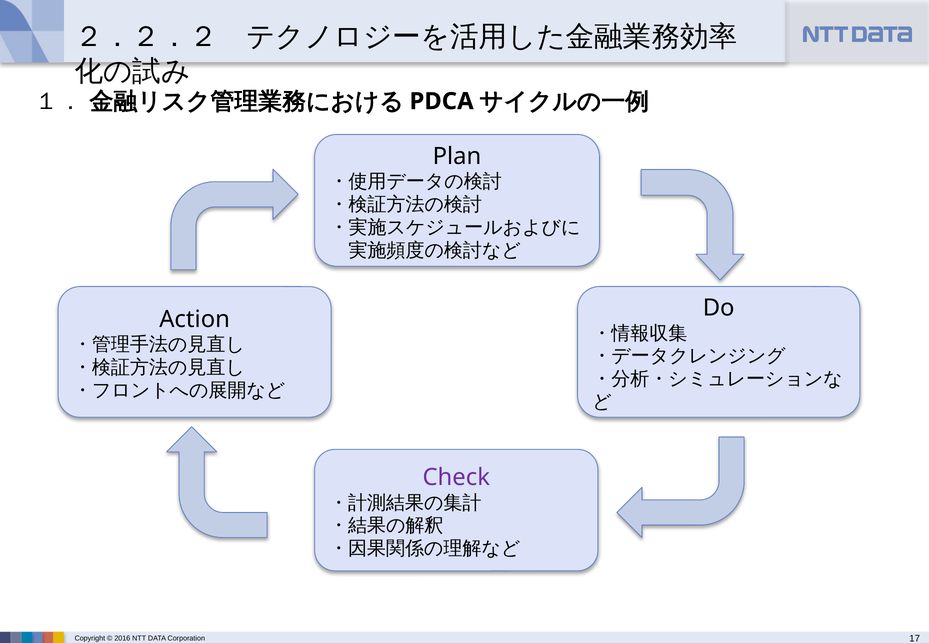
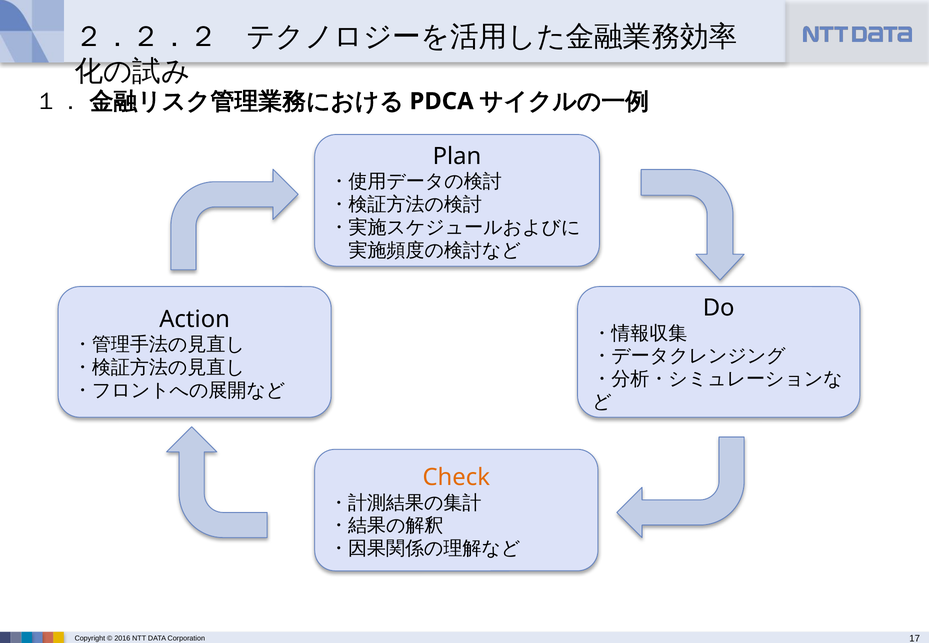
Check colour: purple -> orange
